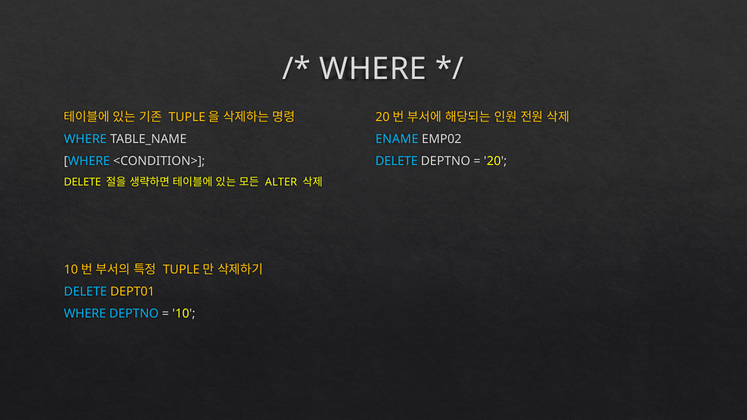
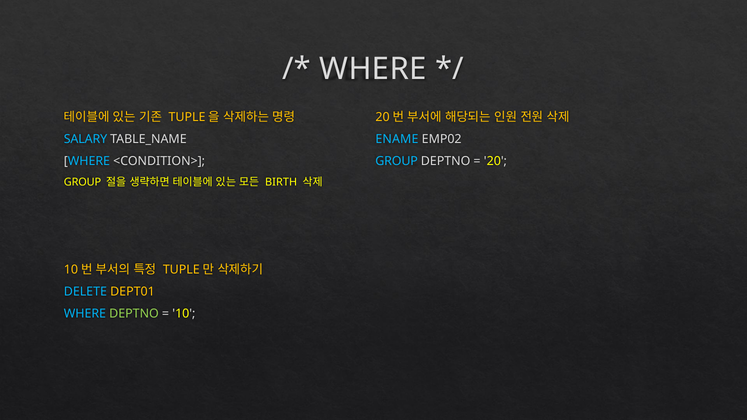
WHERE at (85, 139): WHERE -> SALARY
DELETE at (397, 161): DELETE -> GROUP
DELETE at (82, 182): DELETE -> GROUP
ALTER: ALTER -> BIRTH
DEPTNO at (134, 314) colour: light blue -> light green
